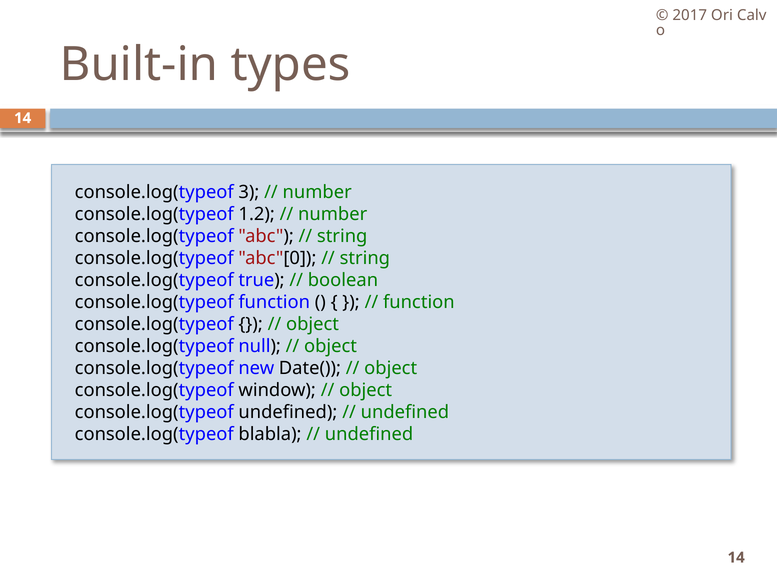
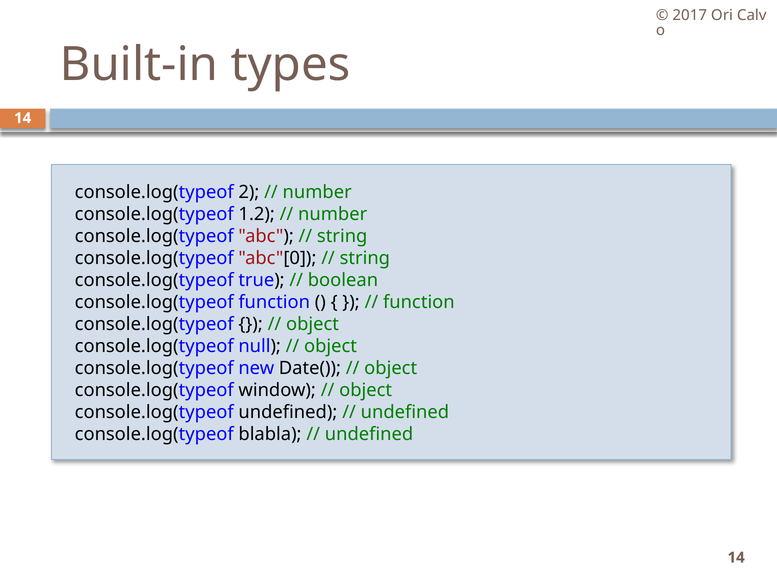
3: 3 -> 2
